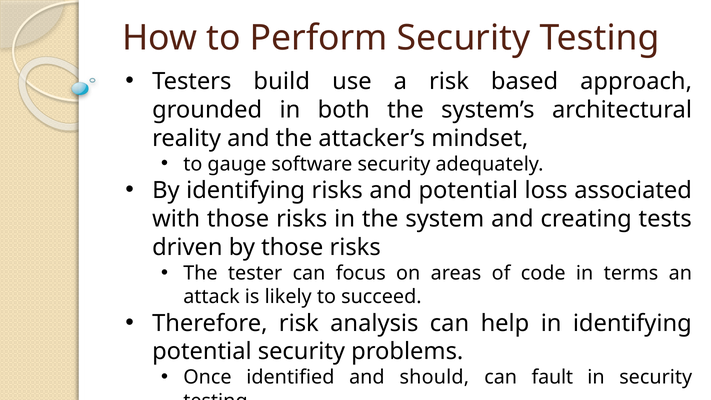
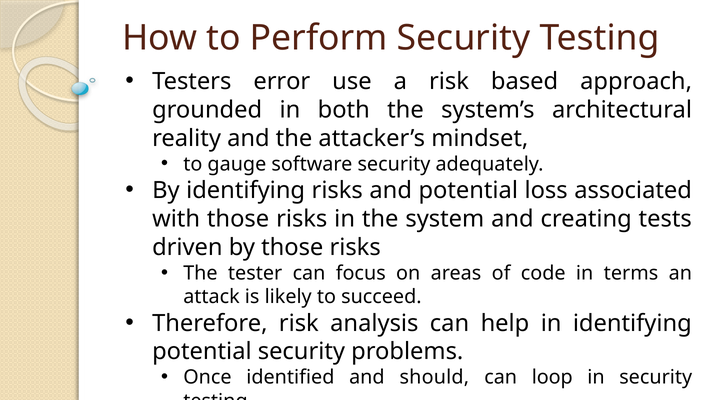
build: build -> error
fault: fault -> loop
